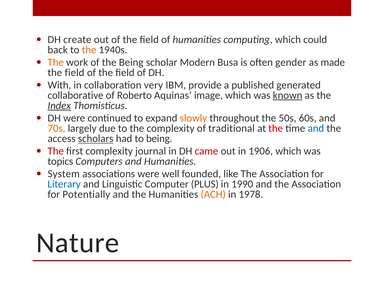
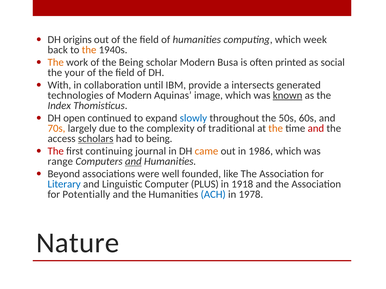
create: create -> origins
could: could -> week
gender: gender -> printed
made: made -> social
field at (75, 73): field -> your
very: very -> until
published: published -> intersects
collaborative: collaborative -> technologies
of Roberto: Roberto -> Modern
Index underline: present -> none
DH were: were -> open
slowly colour: orange -> blue
the at (276, 129) colour: red -> orange
and at (316, 129) colour: blue -> red
first complexity: complexity -> continuing
came colour: red -> orange
1906: 1906 -> 1986
topics: topics -> range
and at (133, 162) underline: none -> present
System: System -> Beyond
1990: 1990 -> 1918
ACH colour: orange -> blue
